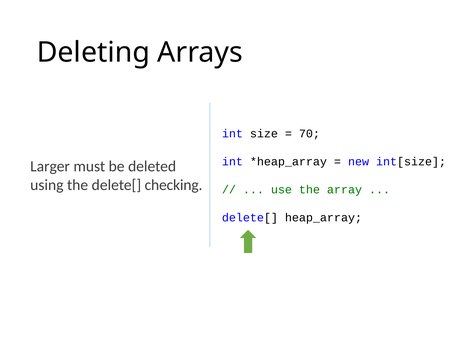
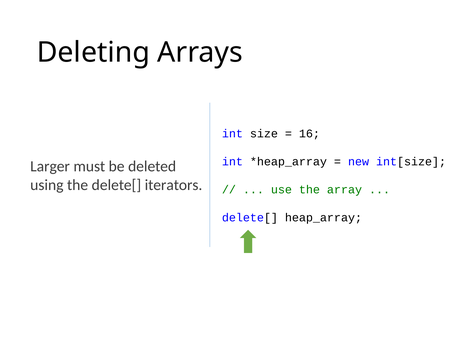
70: 70 -> 16
checking: checking -> iterators
